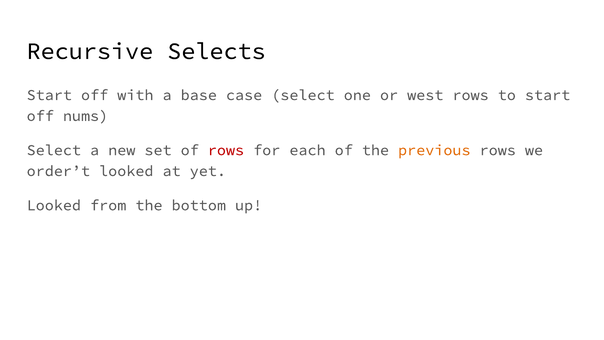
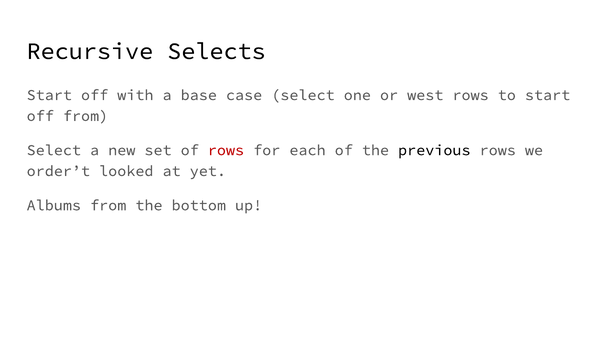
off nums: nums -> from
previous colour: orange -> black
Looked at (54, 205): Looked -> Albums
